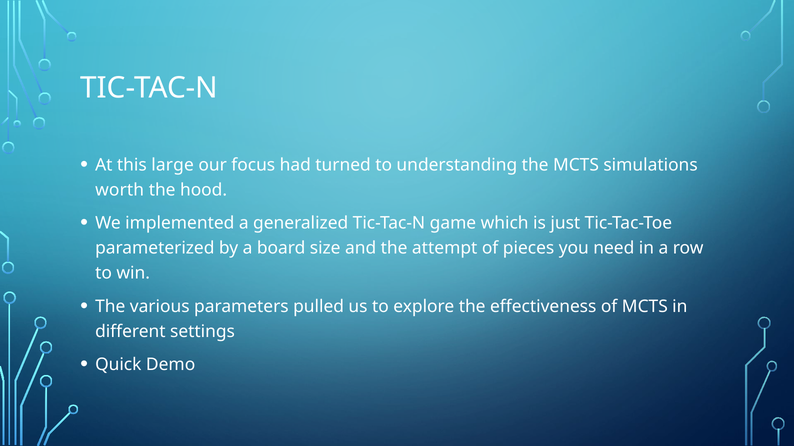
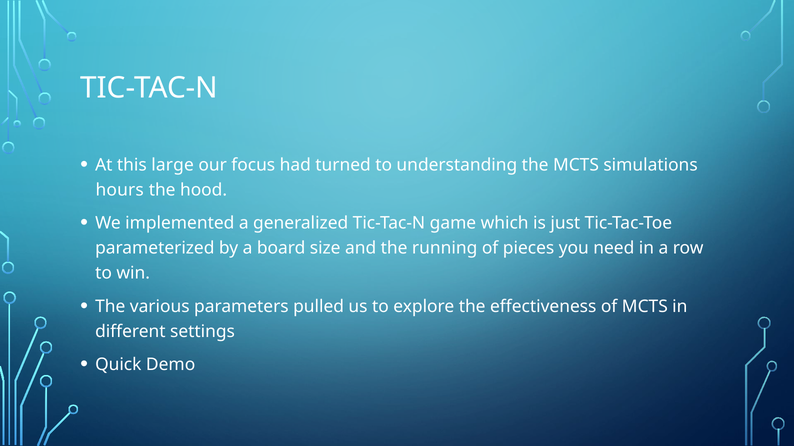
worth: worth -> hours
attempt: attempt -> running
